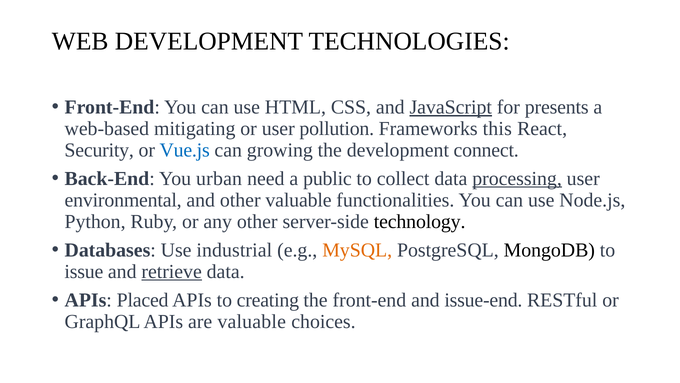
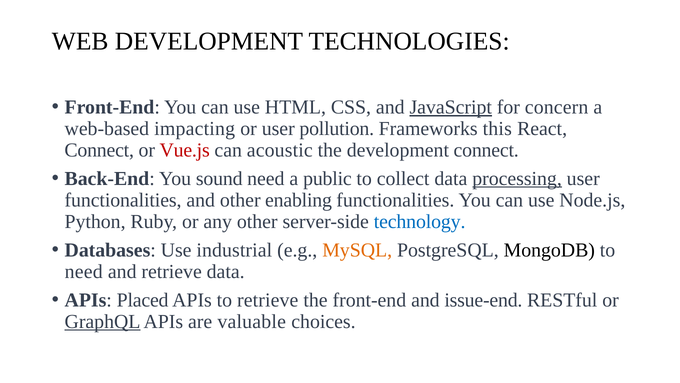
presents: presents -> concern
mitigating: mitigating -> impacting
Security at (99, 150): Security -> Connect
Vue.js colour: blue -> red
growing: growing -> acoustic
urban: urban -> sound
environmental at (123, 200): environmental -> functionalities
other valuable: valuable -> enabling
technology colour: black -> blue
issue at (84, 271): issue -> need
retrieve at (172, 271) underline: present -> none
to creating: creating -> retrieve
GraphQL underline: none -> present
